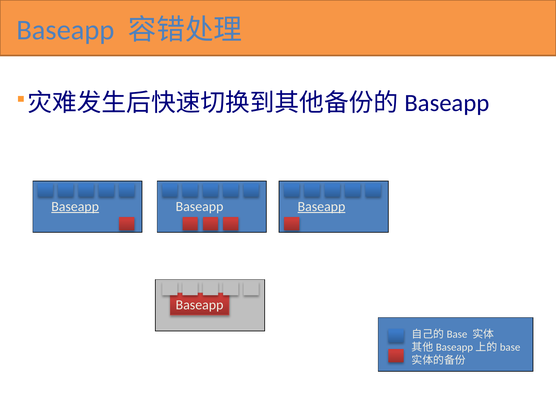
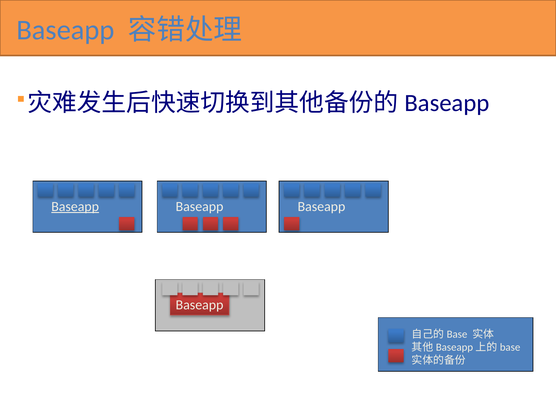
Baseapp at (321, 206) underline: present -> none
